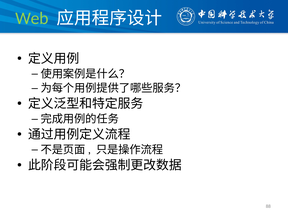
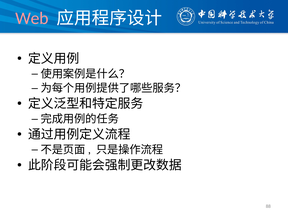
Web colour: light green -> pink
